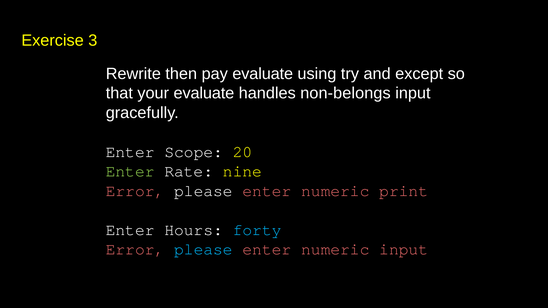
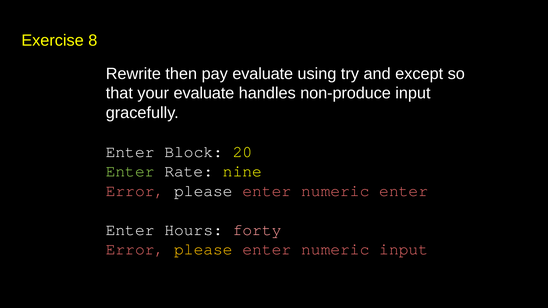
3: 3 -> 8
non-belongs: non-belongs -> non-produce
Scope: Scope -> Block
numeric print: print -> enter
forty colour: light blue -> pink
please at (203, 249) colour: light blue -> yellow
